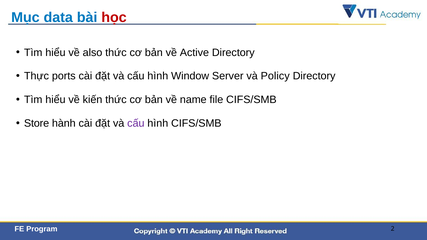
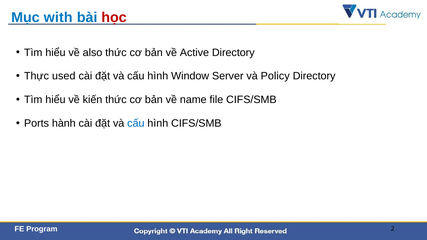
data: data -> with
ports: ports -> used
Store: Store -> Ports
cấu at (136, 124) colour: purple -> blue
